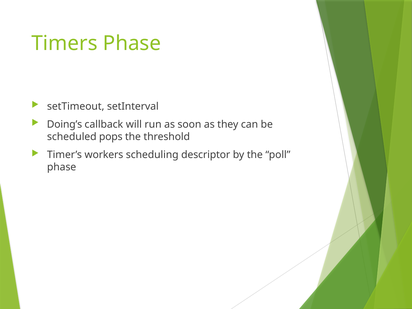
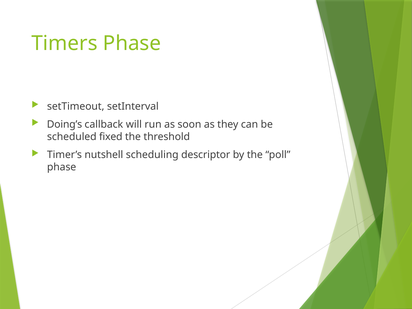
pops: pops -> fixed
workers: workers -> nutshell
